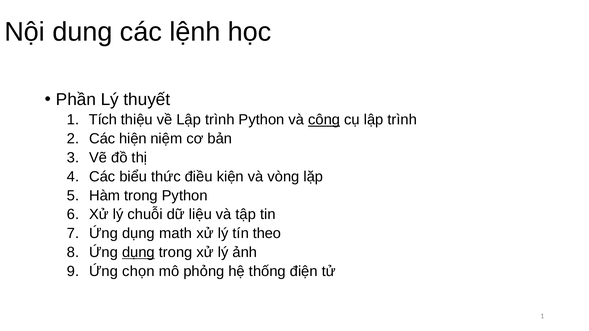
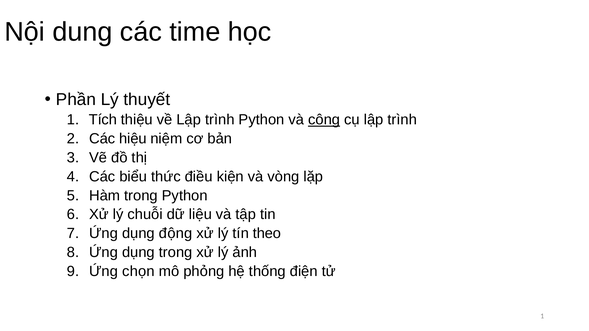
lệnh: lệnh -> time
hiện: hiện -> hiệu
math: math -> động
dụng at (138, 253) underline: present -> none
